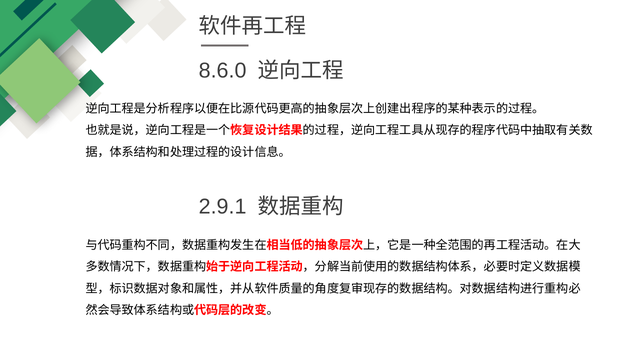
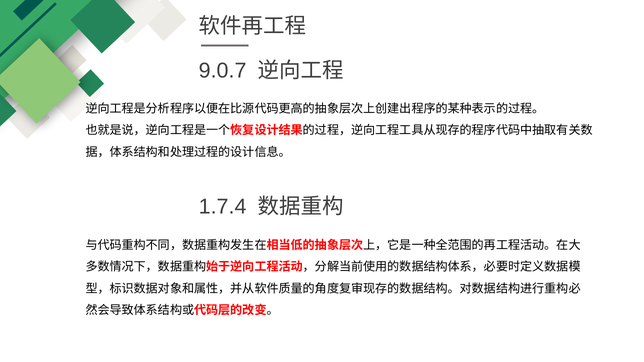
8.6.0: 8.6.0 -> 9.0.7
2.9.1: 2.9.1 -> 1.7.4
